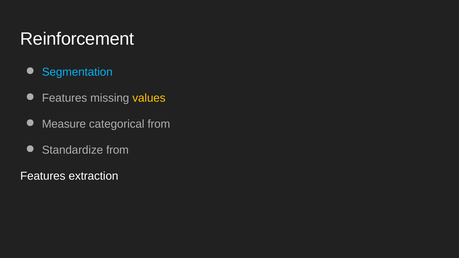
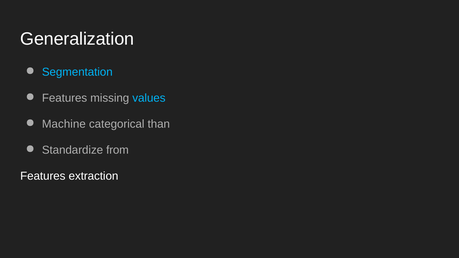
Reinforcement: Reinforcement -> Generalization
values colour: yellow -> light blue
Measure: Measure -> Machine
categorical from: from -> than
